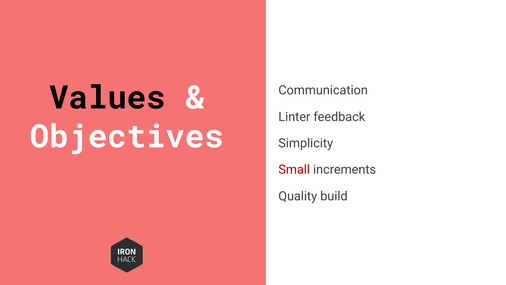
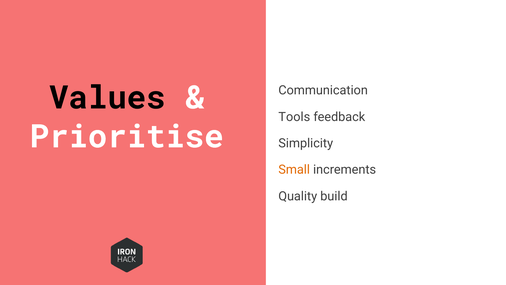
Linter: Linter -> Tools
Objectives: Objectives -> Prioritise
Small colour: red -> orange
